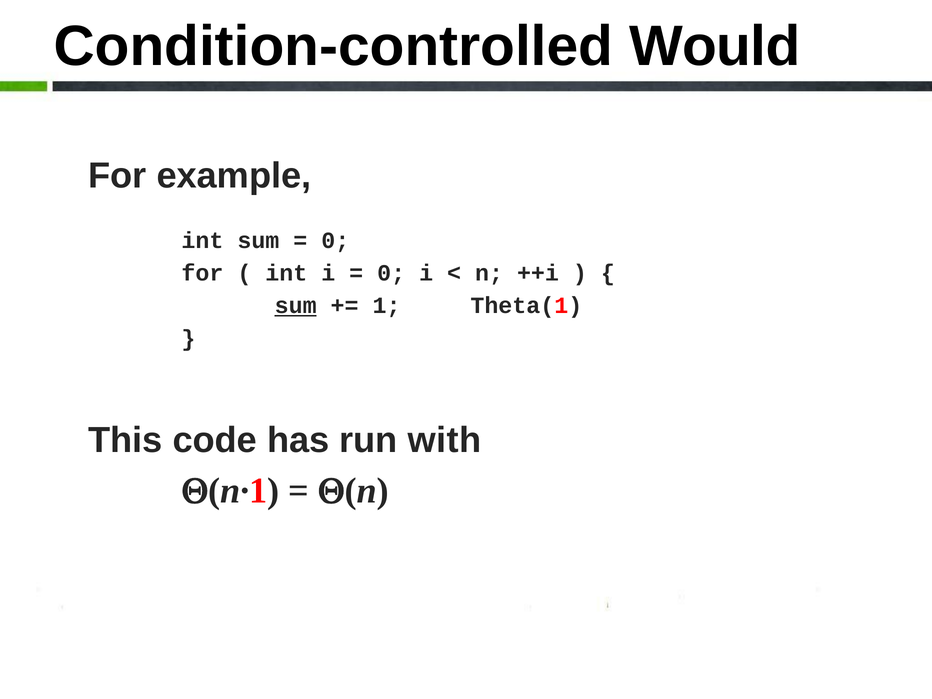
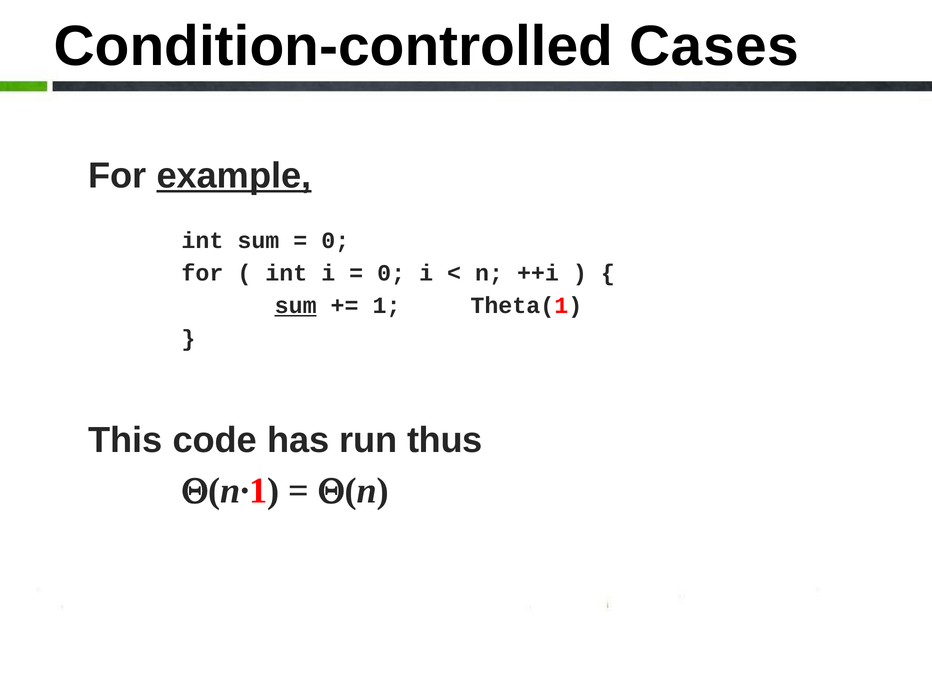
Would: Would -> Cases
example underline: none -> present
with: with -> thus
